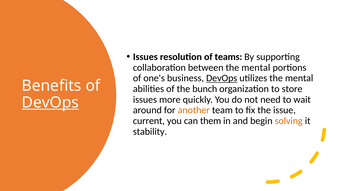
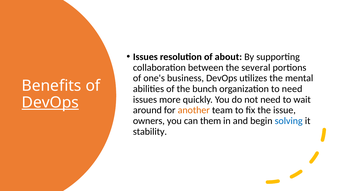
teams: teams -> about
between the mental: mental -> several
DevOps at (222, 78) underline: present -> none
to store: store -> need
current: current -> owners
solving colour: orange -> blue
